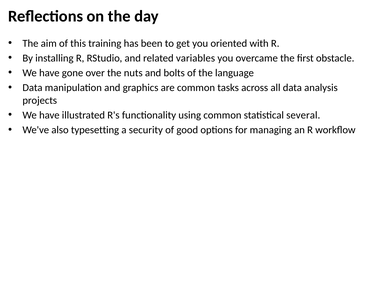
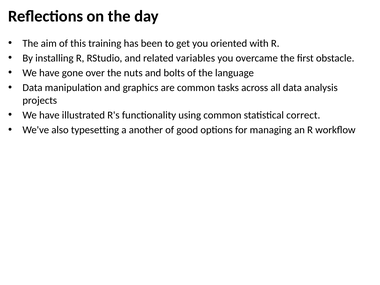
several: several -> correct
security: security -> another
